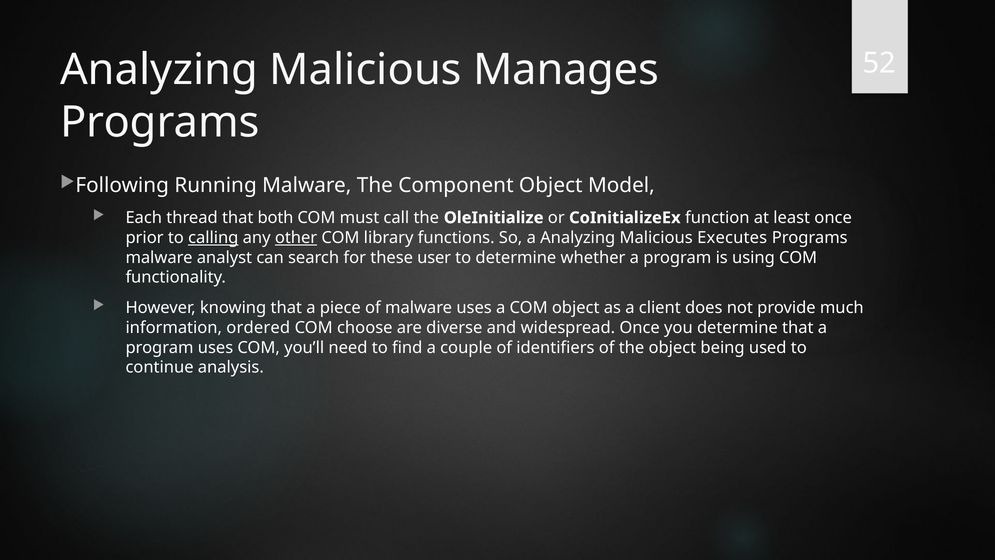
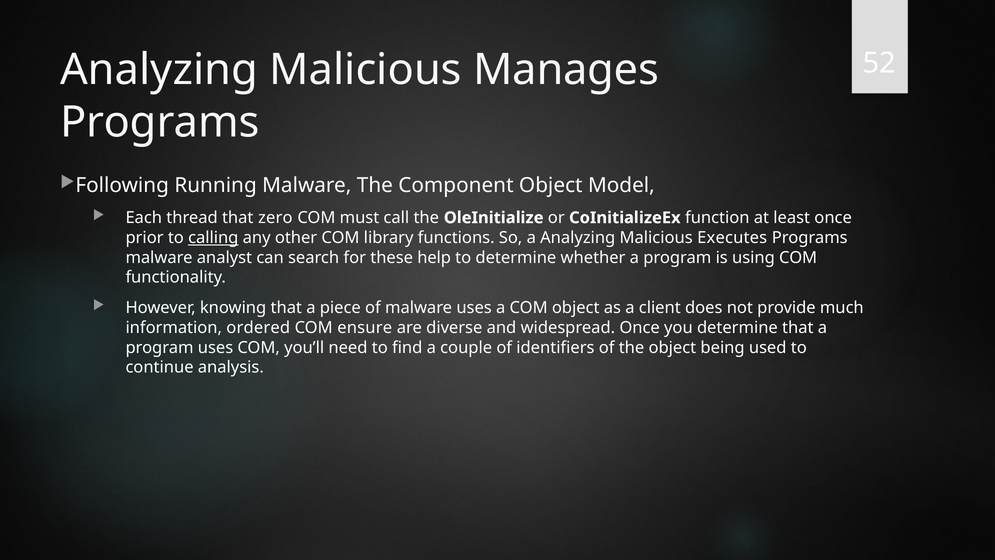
both: both -> zero
other underline: present -> none
user: user -> help
choose: choose -> ensure
